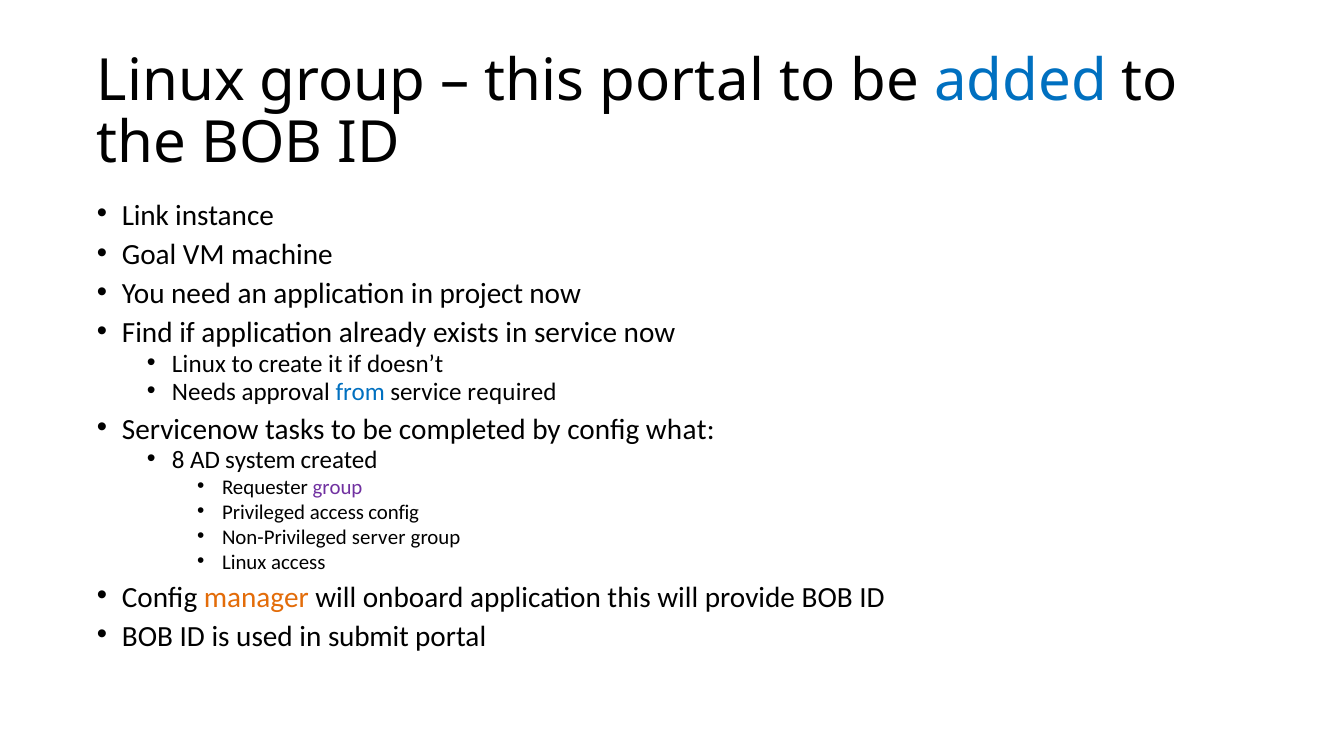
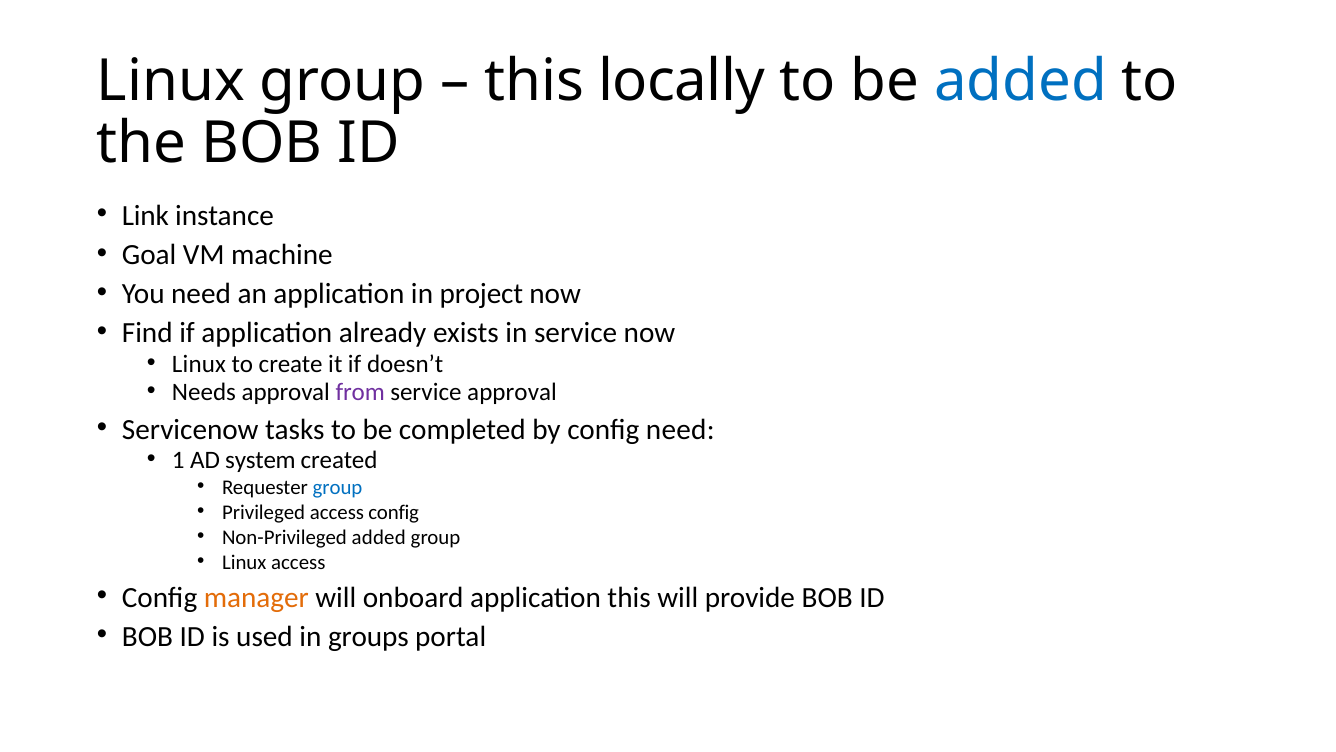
this portal: portal -> locally
from colour: blue -> purple
service required: required -> approval
config what: what -> need
8: 8 -> 1
group at (338, 487) colour: purple -> blue
Non-Privileged server: server -> added
submit: submit -> groups
